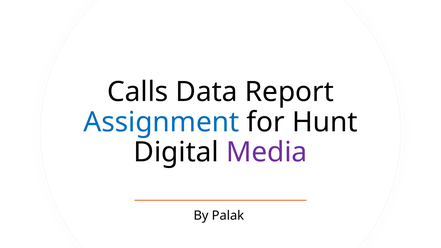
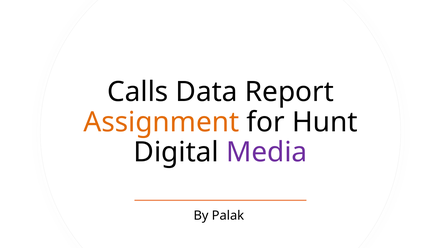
Assignment colour: blue -> orange
